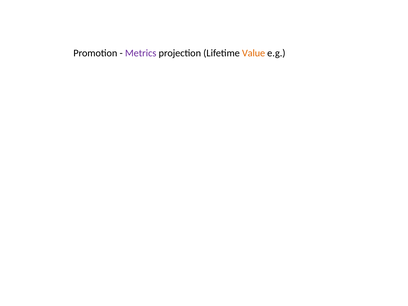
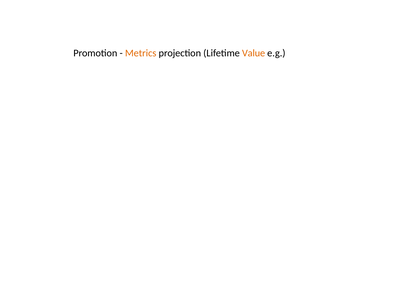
Metrics colour: purple -> orange
